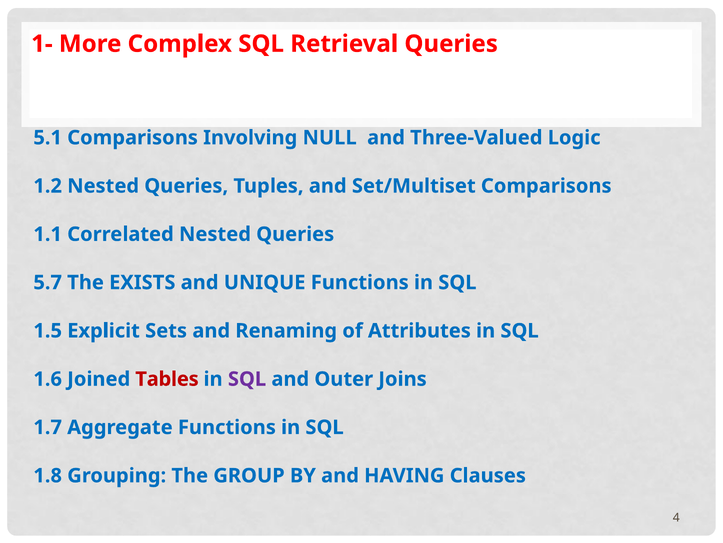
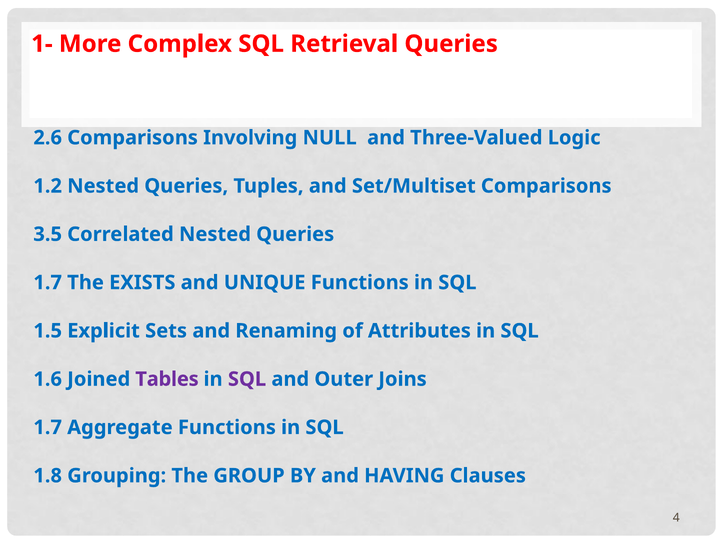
5.1: 5.1 -> 2.6
1.1: 1.1 -> 3.5
5.7 at (48, 282): 5.7 -> 1.7
Tables colour: red -> purple
